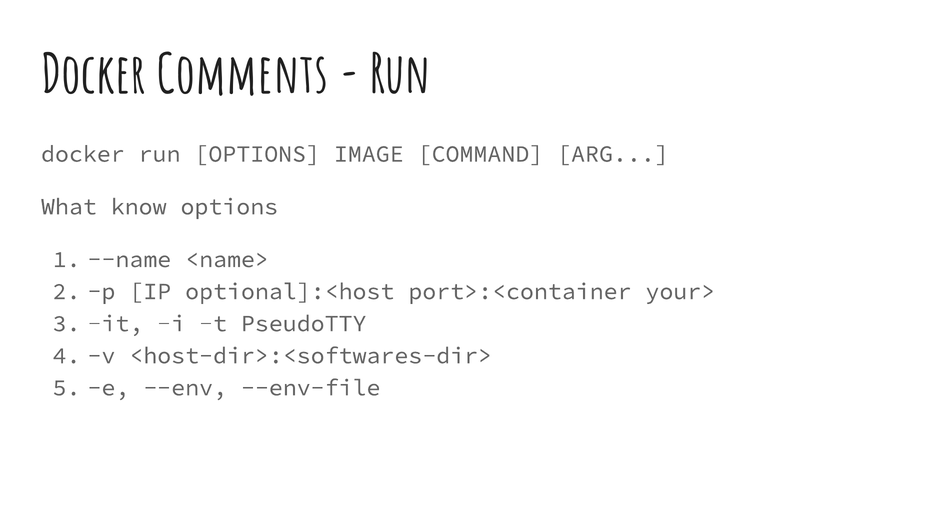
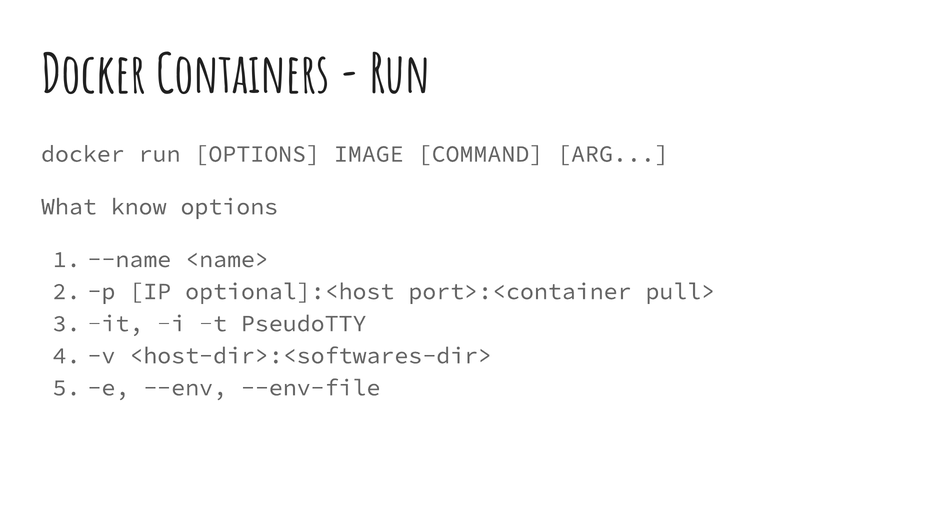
Comments: Comments -> Containers
your>: your> -> pull>
